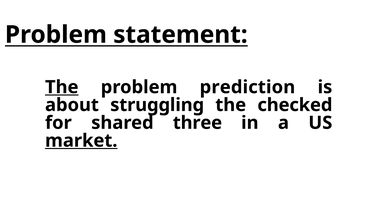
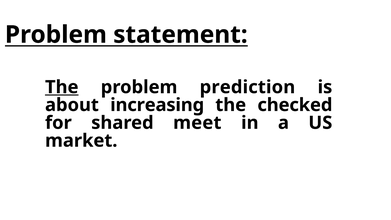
struggling: struggling -> increasing
three: three -> meet
market underline: present -> none
